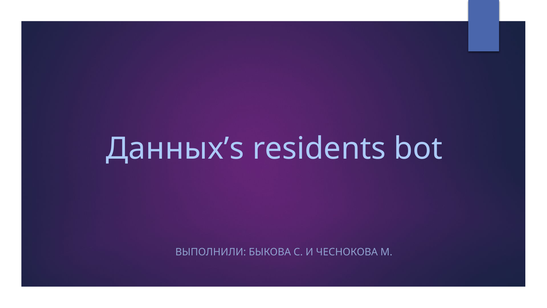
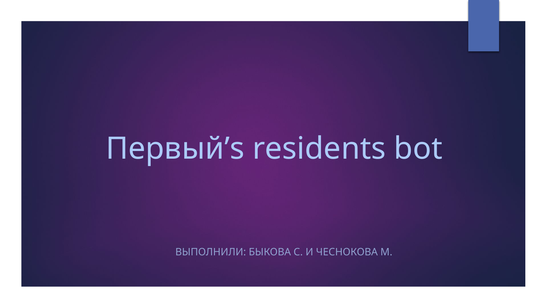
Данных’s: Данных’s -> Первый’s
